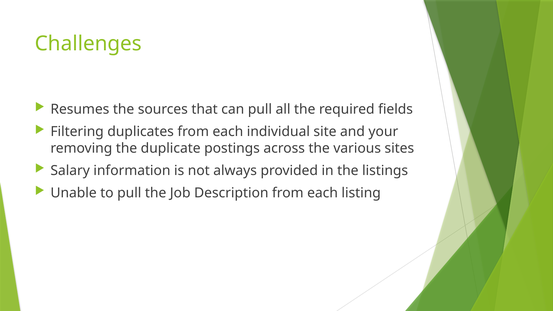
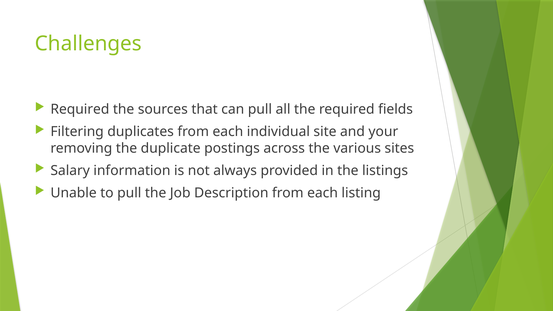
Resumes at (80, 109): Resumes -> Required
